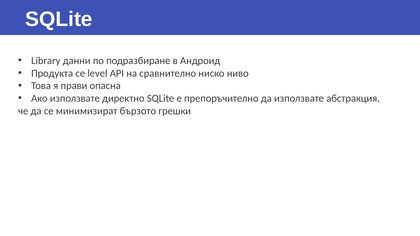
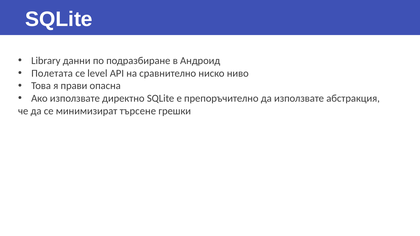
Продукта: Продукта -> Полетата
бързото: бързото -> търсене
